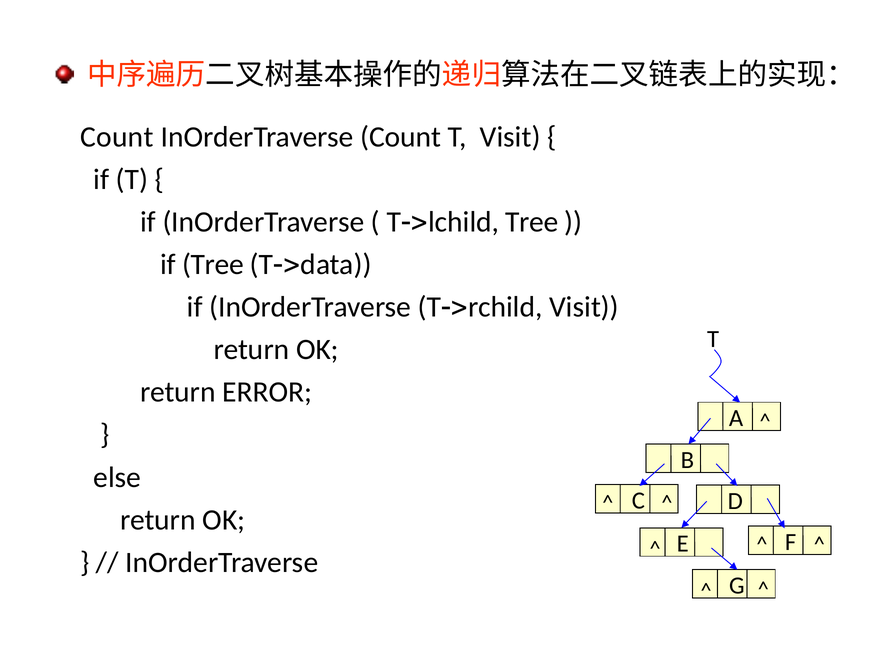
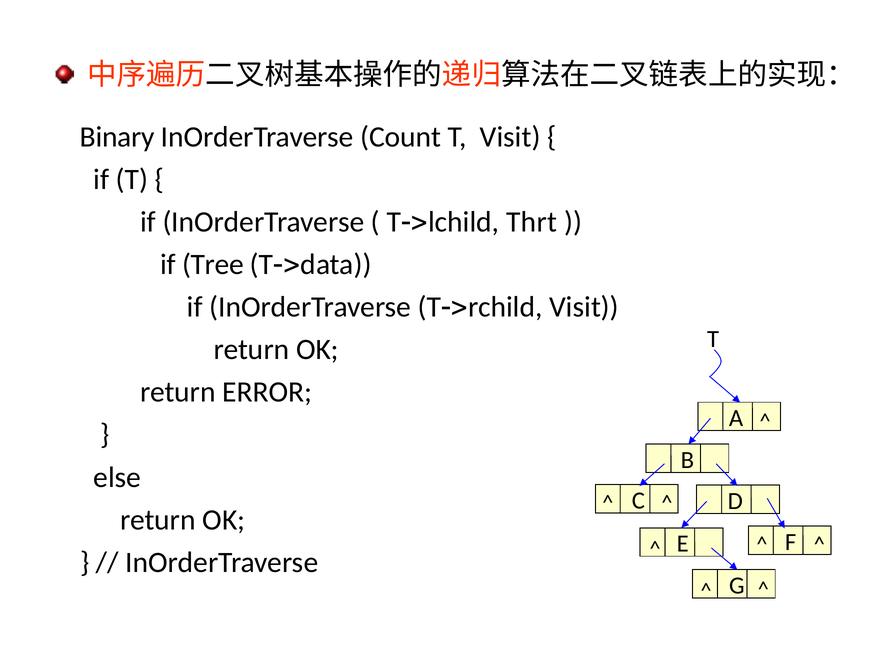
Count at (117, 137): Count -> Binary
Tlchild Tree: Tree -> Thrt
